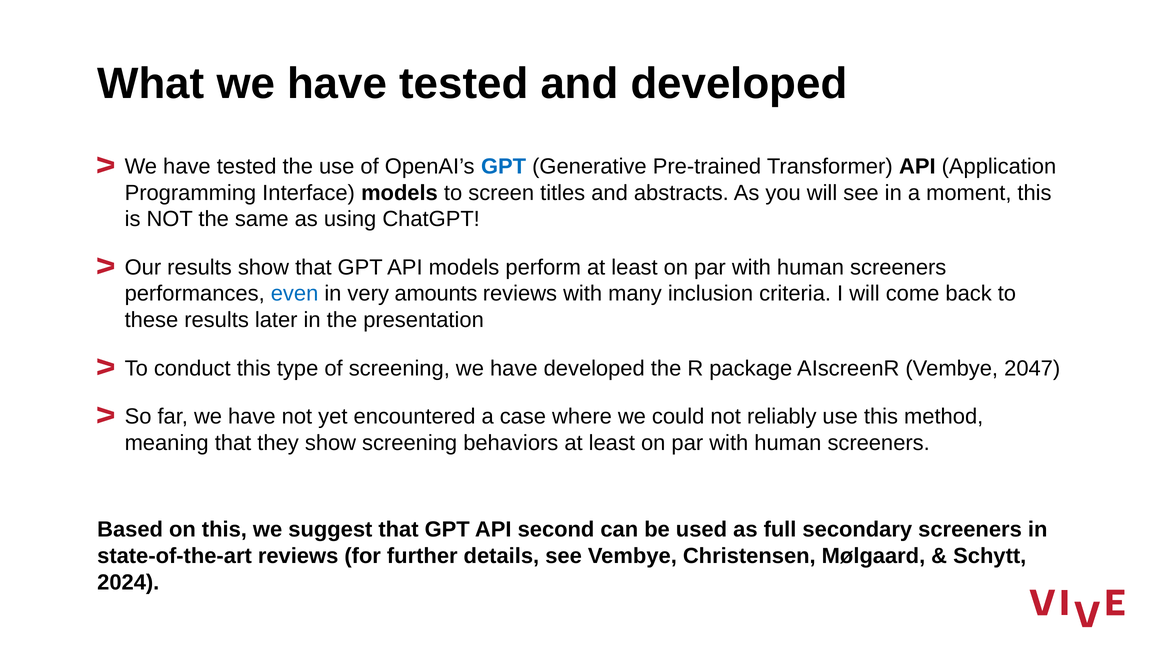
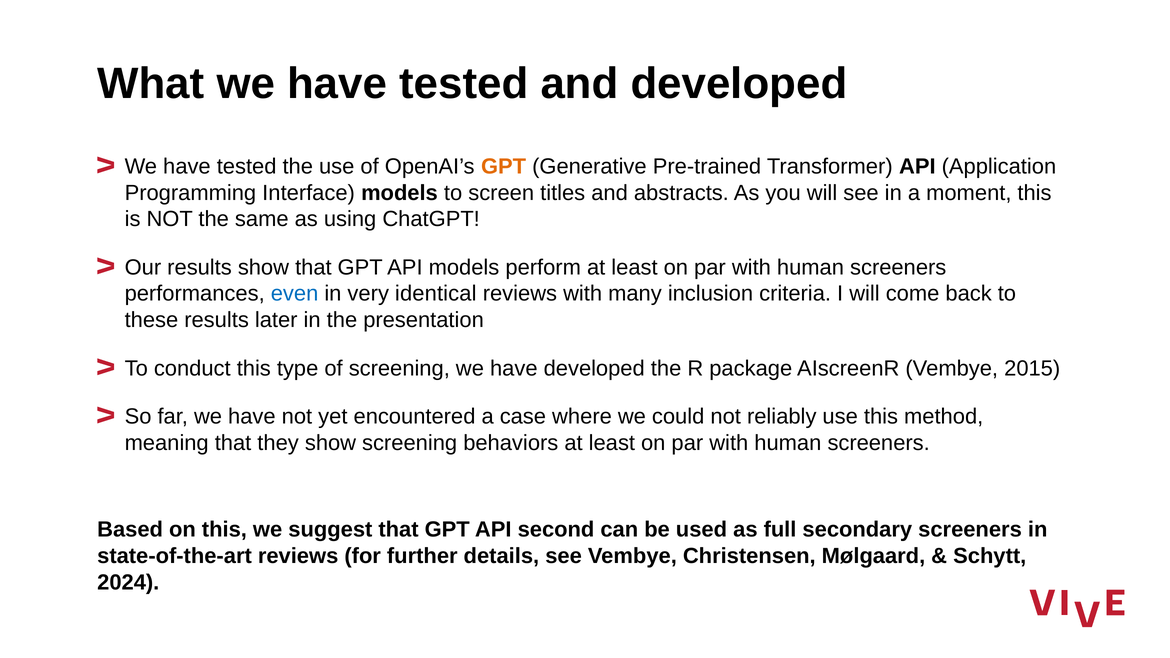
GPT at (504, 167) colour: blue -> orange
amounts: amounts -> identical
2047: 2047 -> 2015
